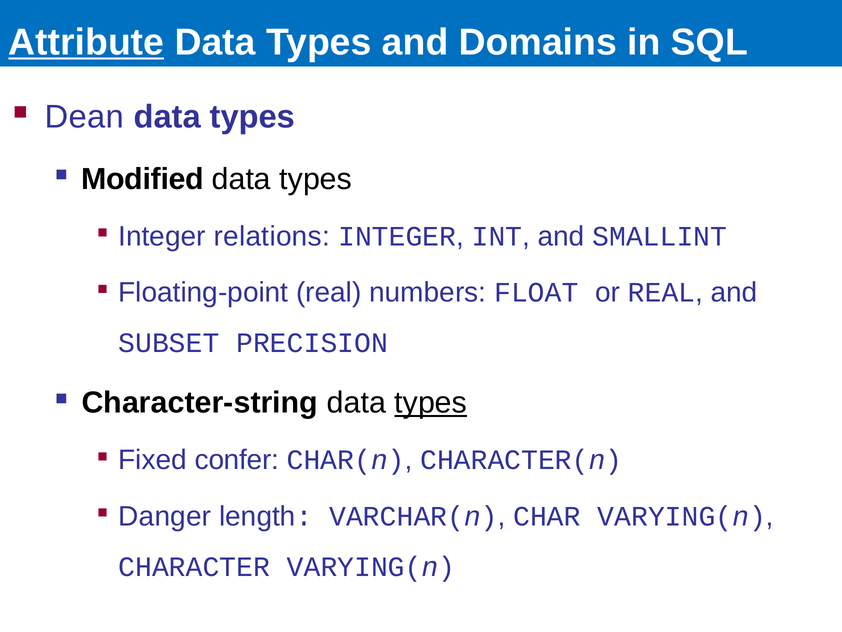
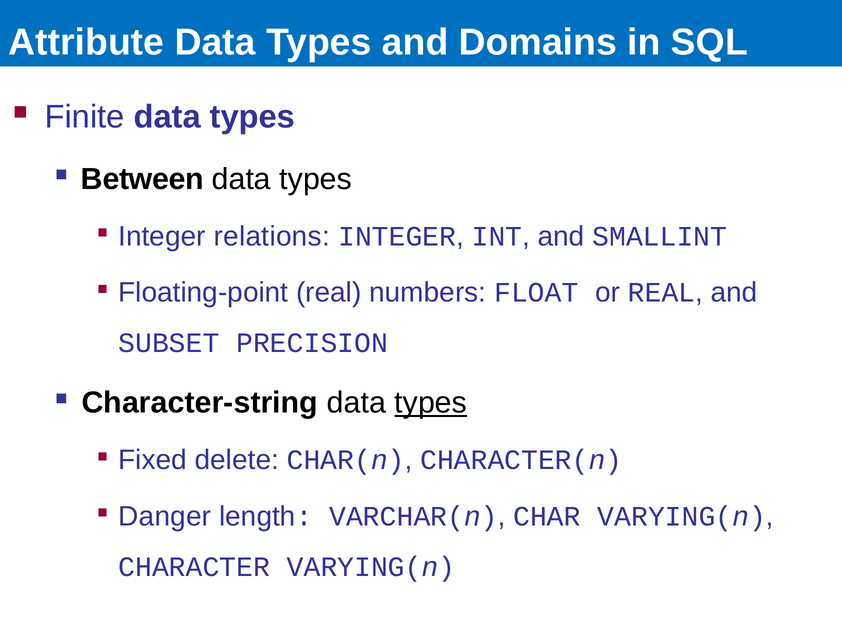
Attribute underline: present -> none
Dean: Dean -> Finite
Modified: Modified -> Between
confer: confer -> delete
